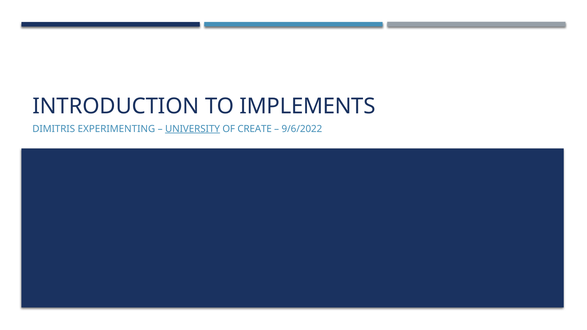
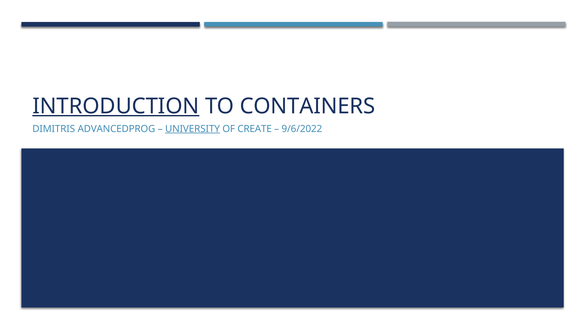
INTRODUCTION underline: none -> present
IMPLEMENTS: IMPLEMENTS -> CONTAINERS
EXPERIMENTING: EXPERIMENTING -> ADVANCEDPROG
